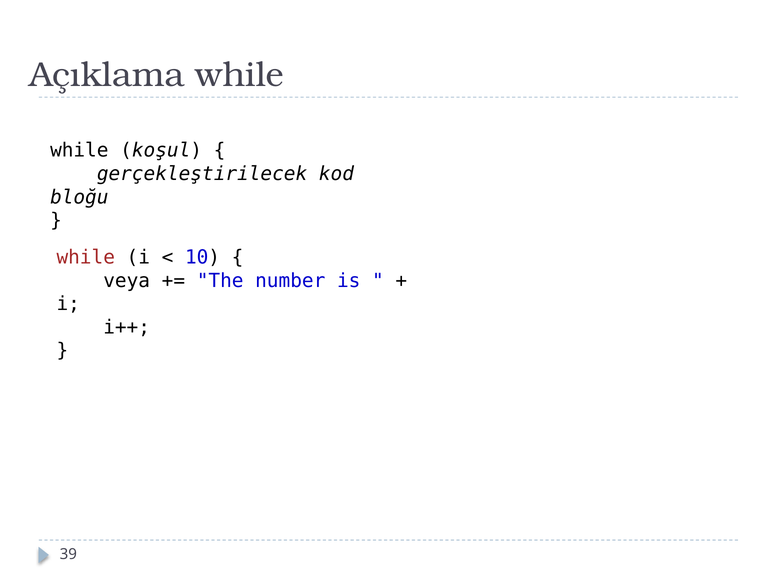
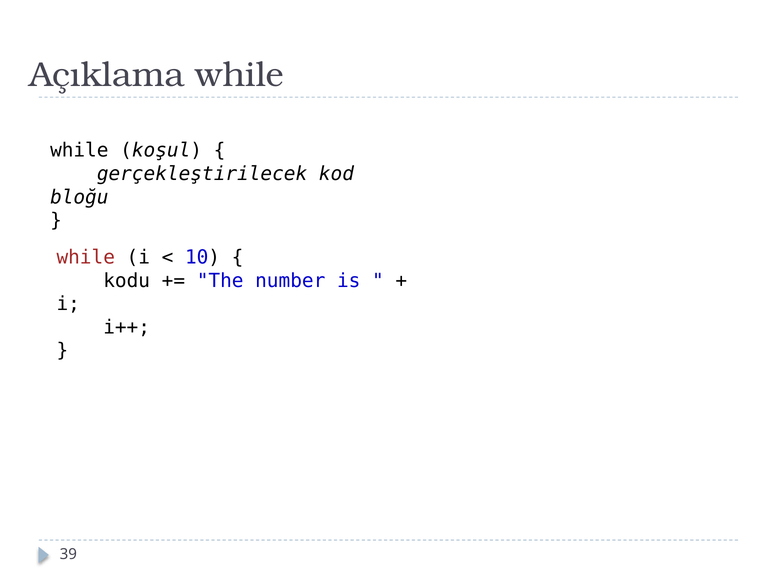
veya: veya -> kodu
